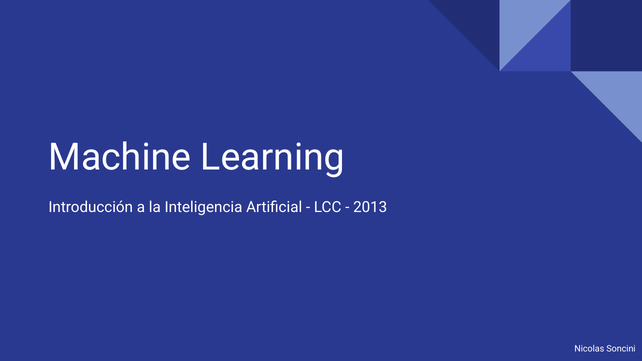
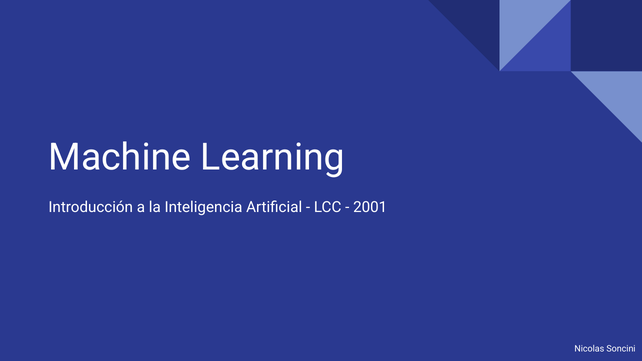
2013: 2013 -> 2001
